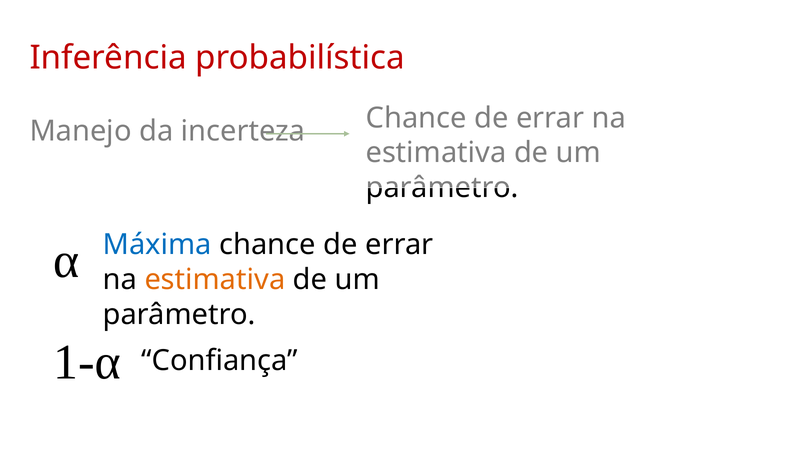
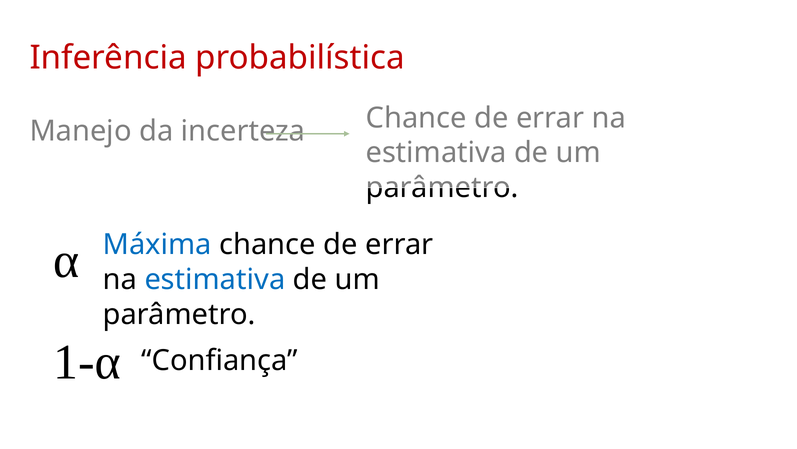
estimativa at (215, 279) colour: orange -> blue
